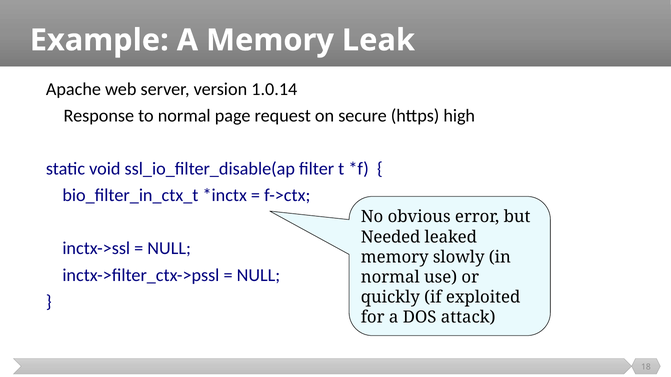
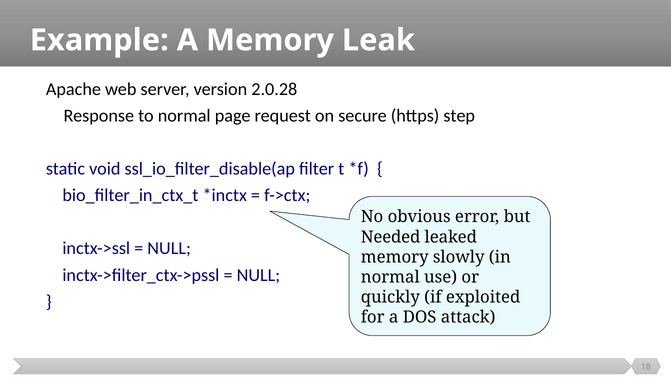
1.0.14: 1.0.14 -> 2.0.28
high: high -> step
